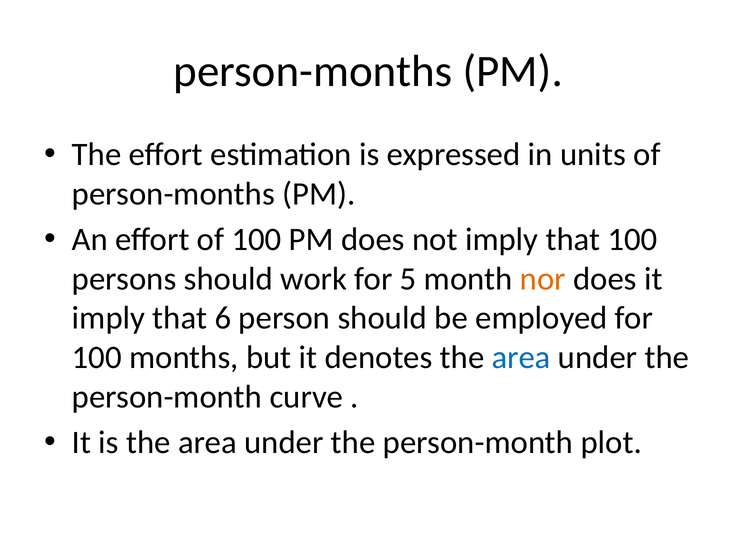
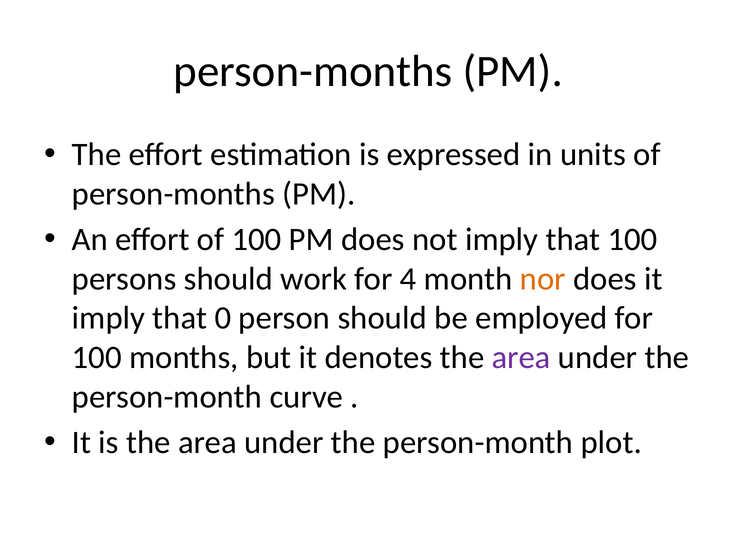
5: 5 -> 4
6: 6 -> 0
area at (521, 358) colour: blue -> purple
